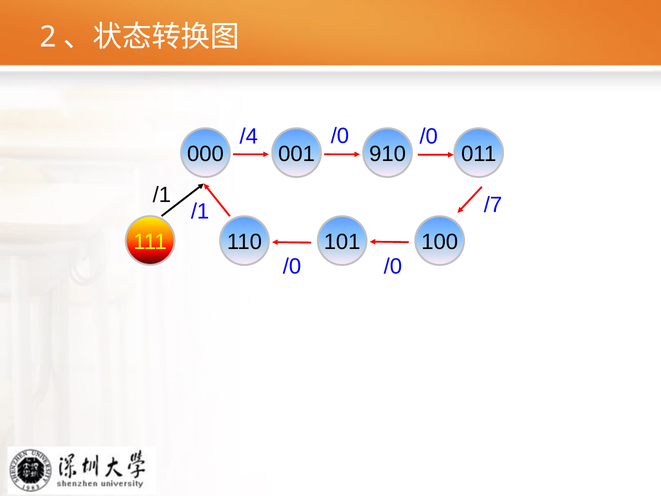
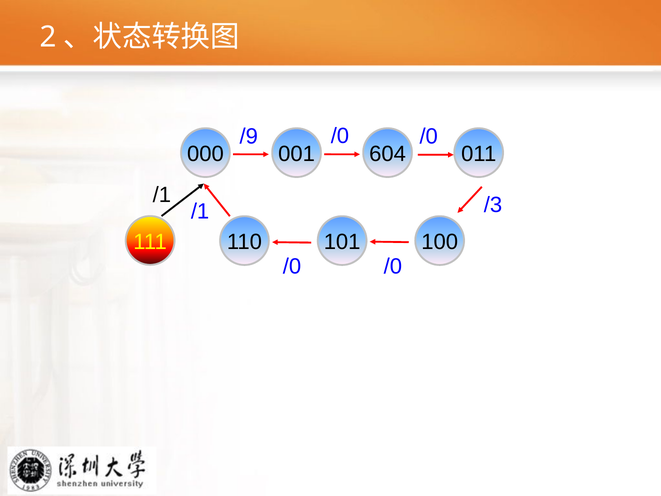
/4: /4 -> /9
910: 910 -> 604
/7: /7 -> /3
